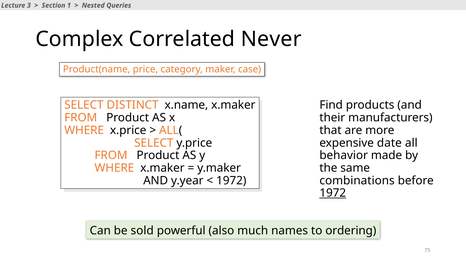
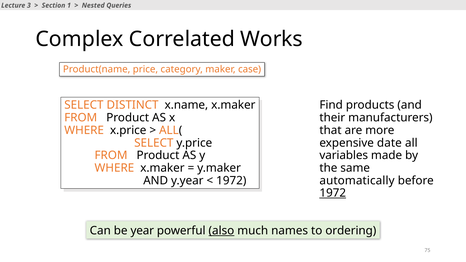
Never: Never -> Works
behavior: behavior -> variables
combinations: combinations -> automatically
sold: sold -> year
also underline: none -> present
